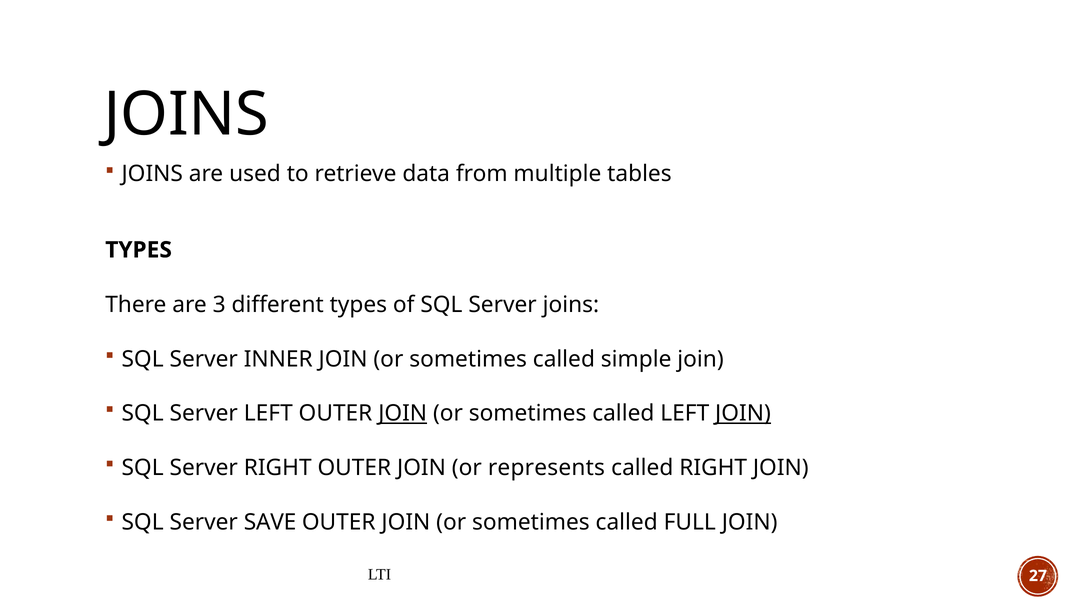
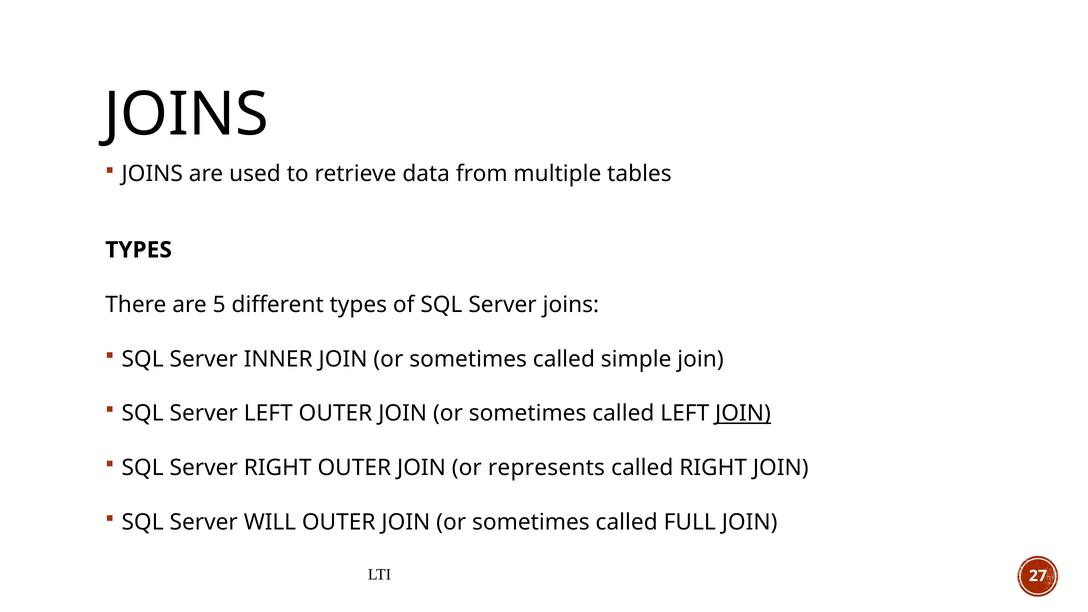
3: 3 -> 5
JOIN at (403, 413) underline: present -> none
SAVE: SAVE -> WILL
